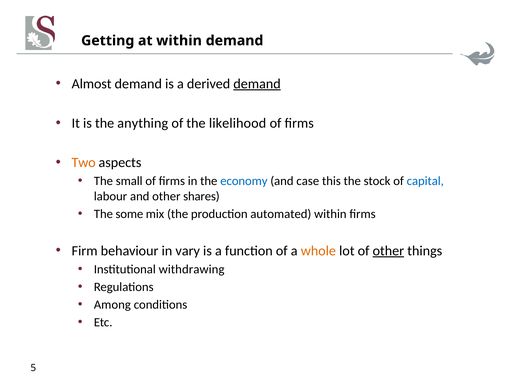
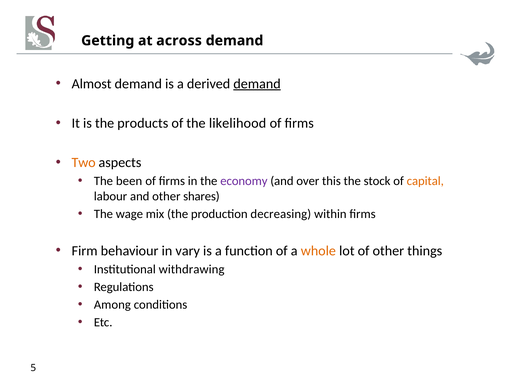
at within: within -> across
anything: anything -> products
small: small -> been
economy colour: blue -> purple
case: case -> over
capital colour: blue -> orange
some: some -> wage
automated: automated -> decreasing
other at (388, 251) underline: present -> none
